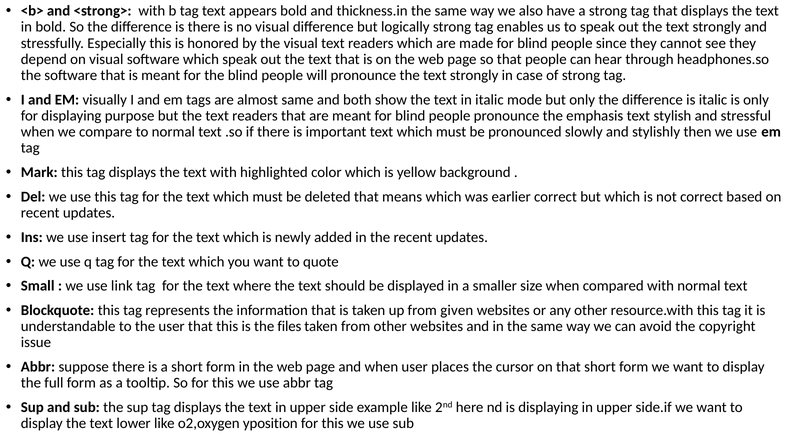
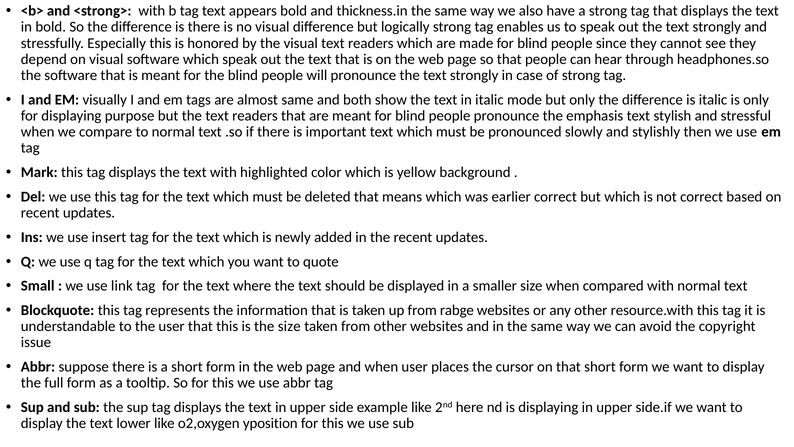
given: given -> rabge
the files: files -> size
